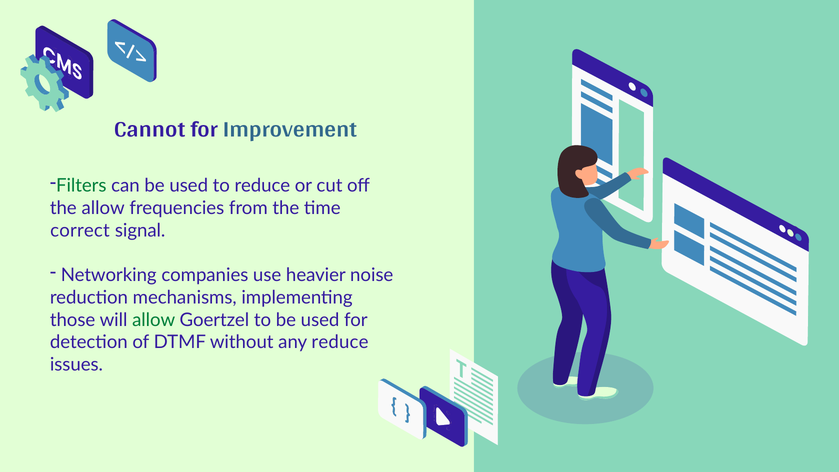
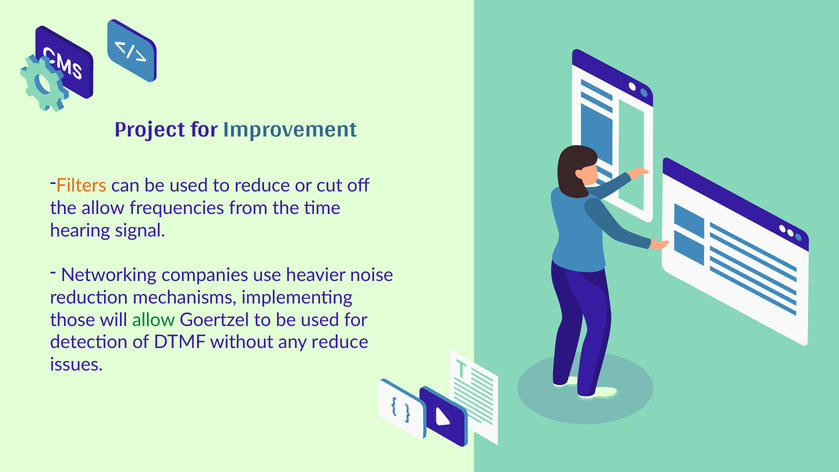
Cannot: Cannot -> Project
Filters colour: green -> orange
correct: correct -> hearing
